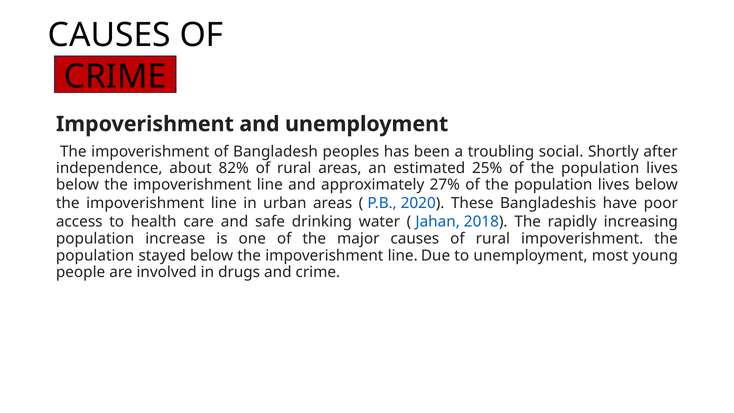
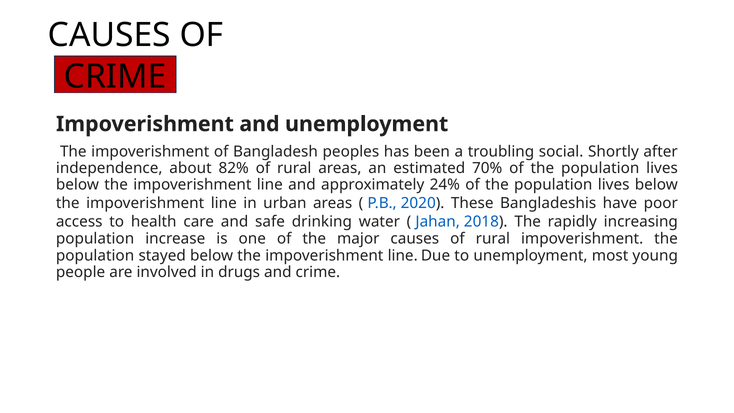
25%: 25% -> 70%
27%: 27% -> 24%
